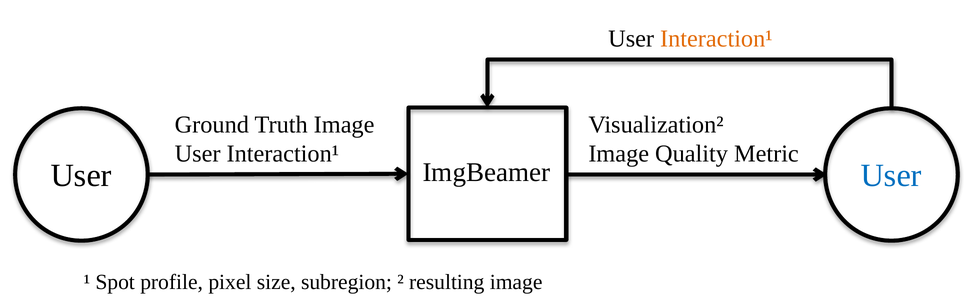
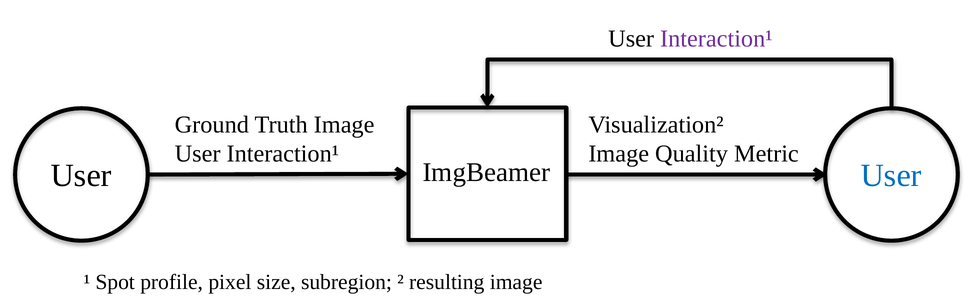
Interaction¹ at (716, 39) colour: orange -> purple
